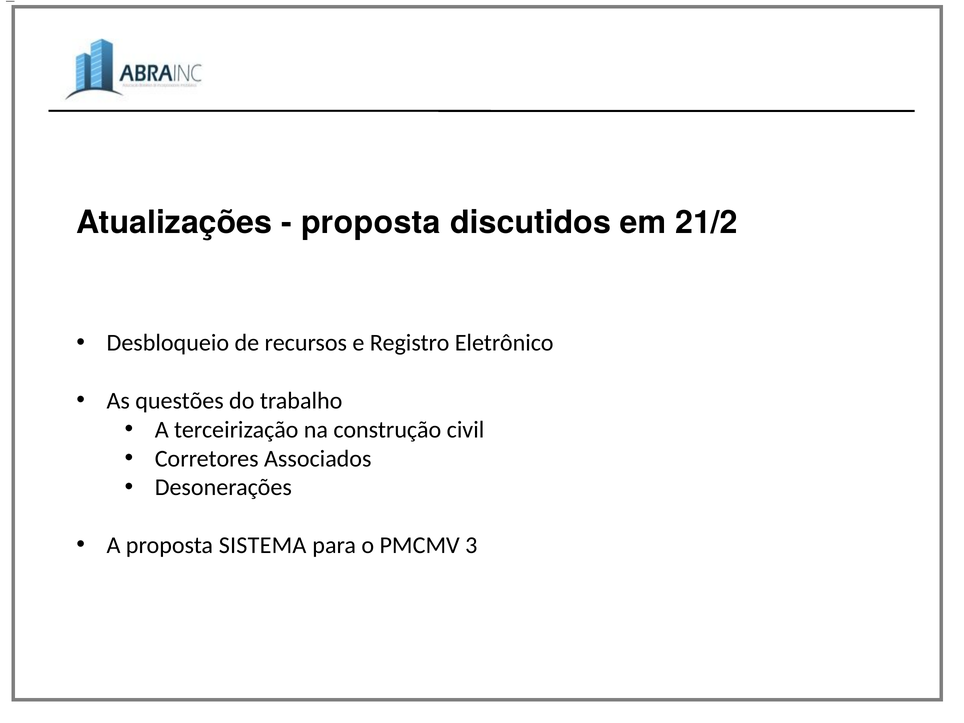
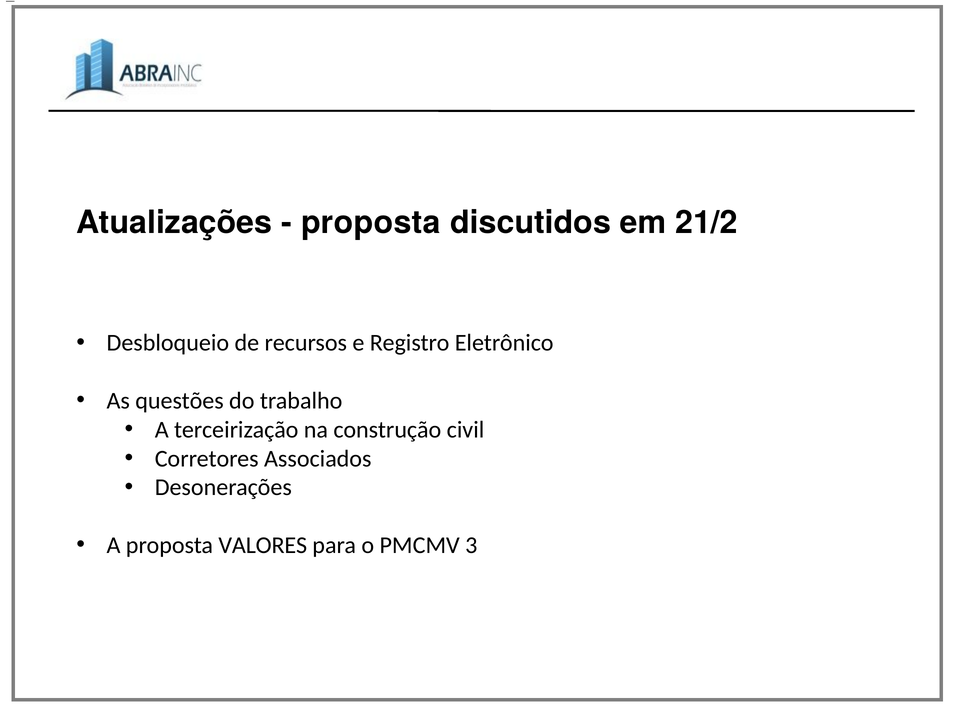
SISTEMA: SISTEMA -> VALORES
